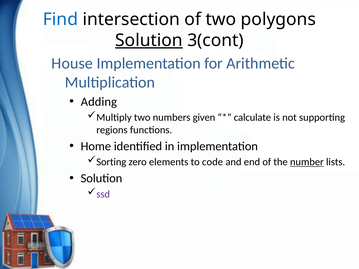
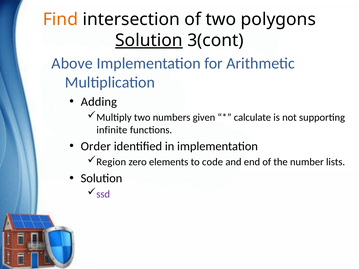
Find colour: blue -> orange
House: House -> Above
regions: regions -> infinite
Home: Home -> Order
Sorting: Sorting -> Region
number underline: present -> none
